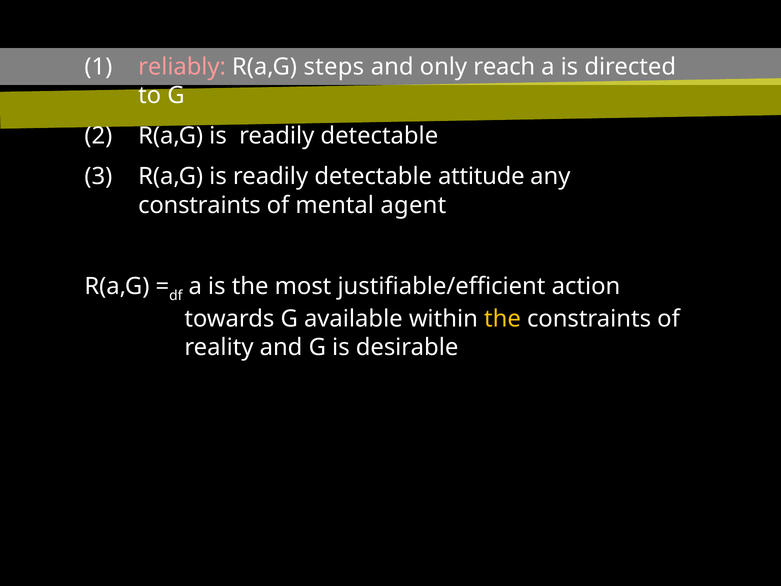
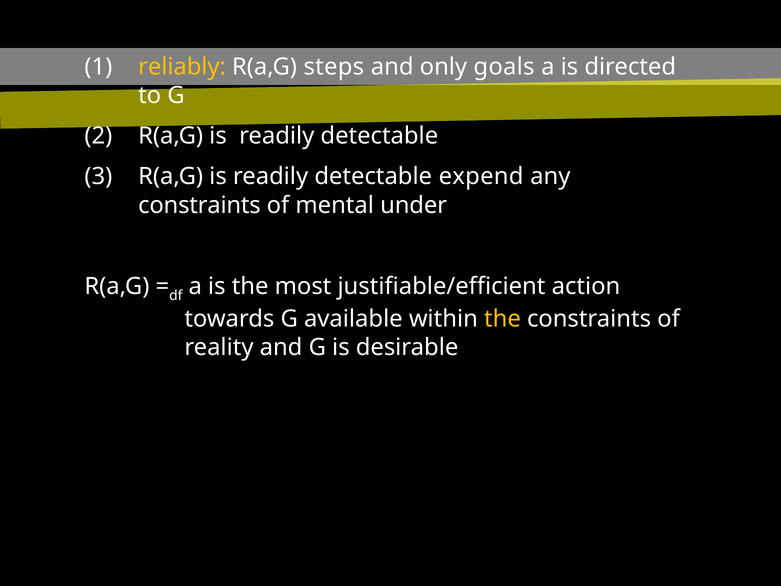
reliably colour: pink -> yellow
reach: reach -> goals
attitude: attitude -> expend
agent: agent -> under
